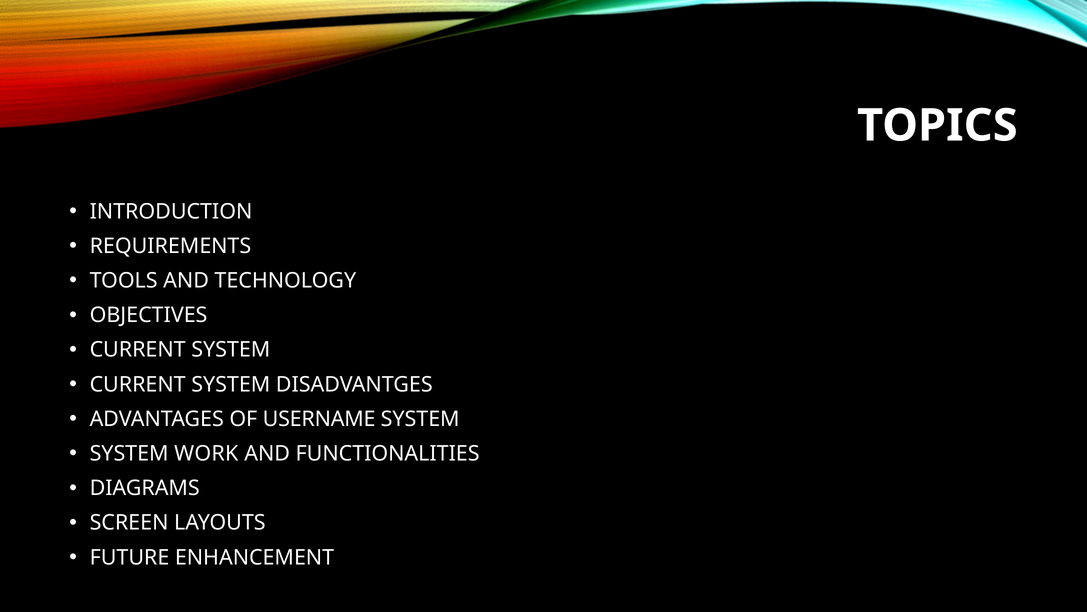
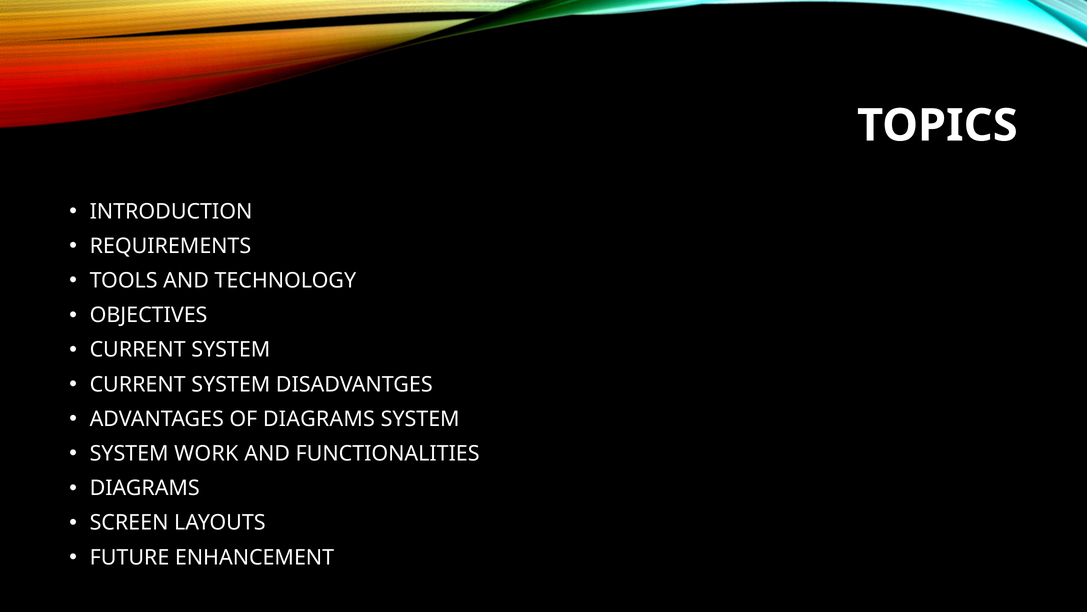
OF USERNAME: USERNAME -> DIAGRAMS
